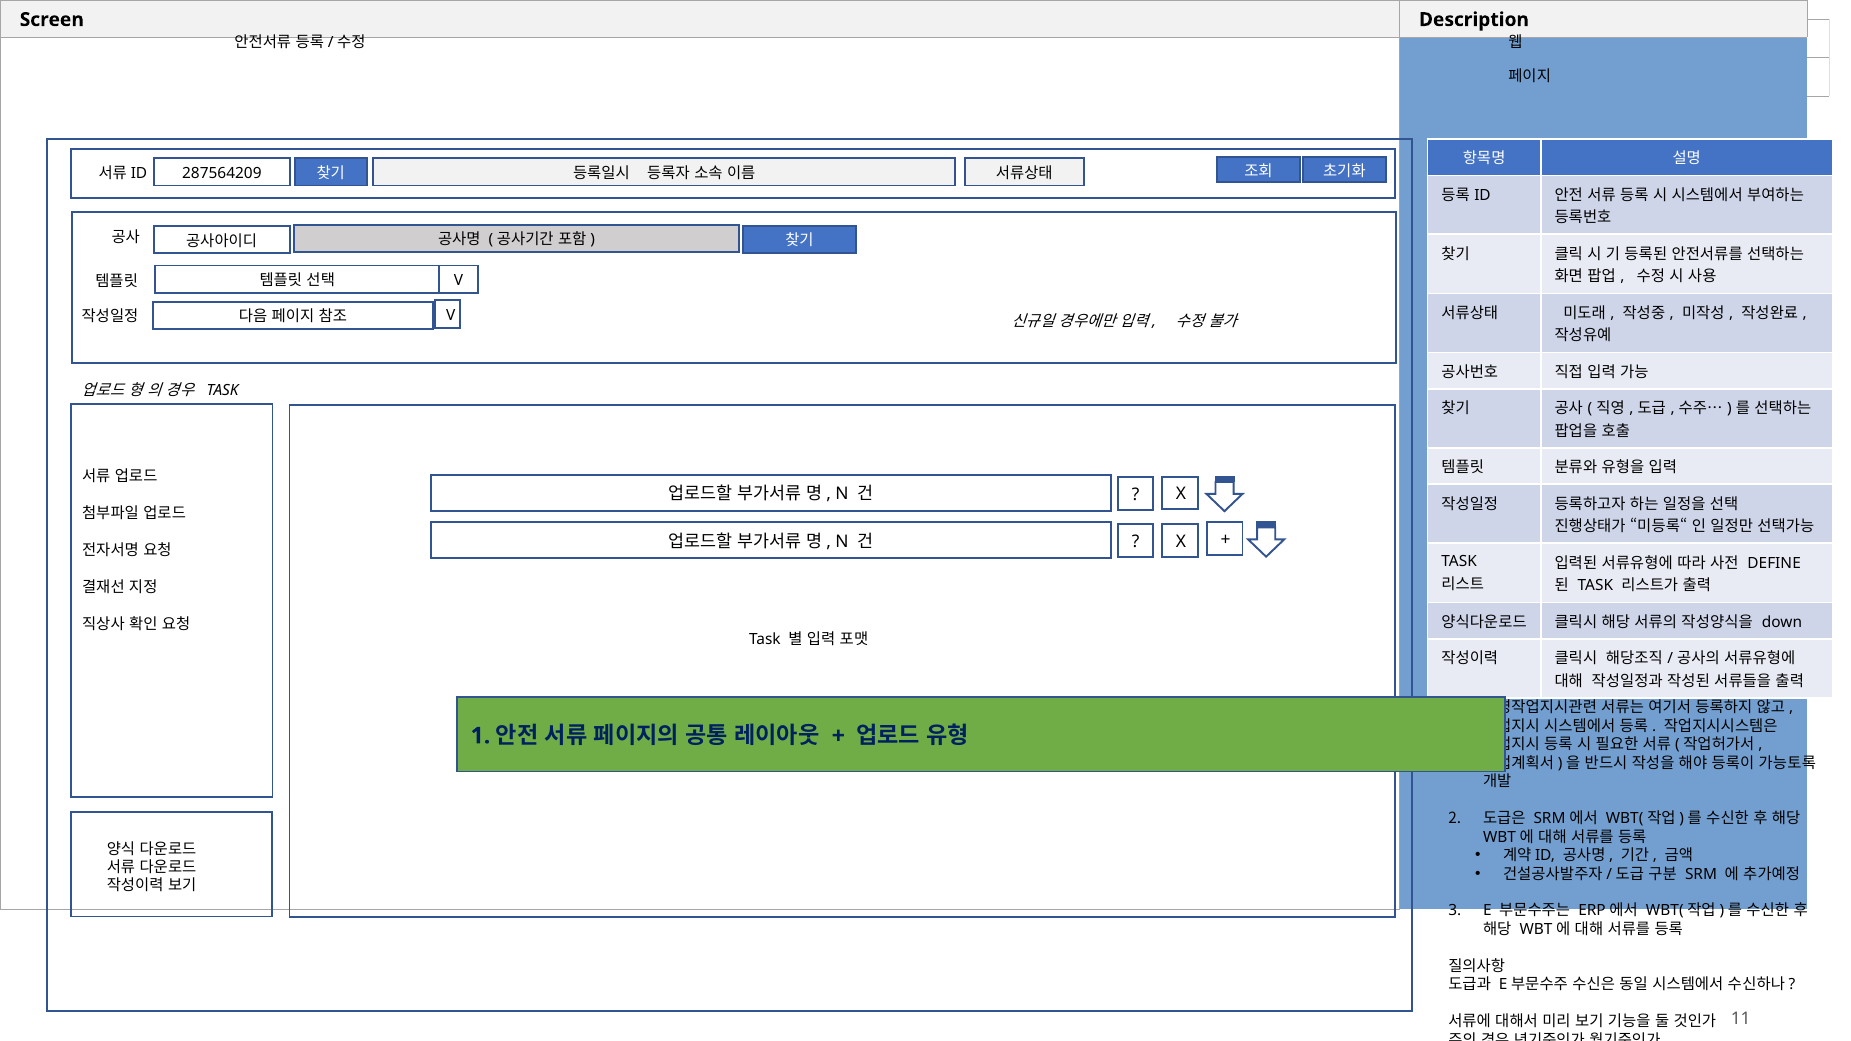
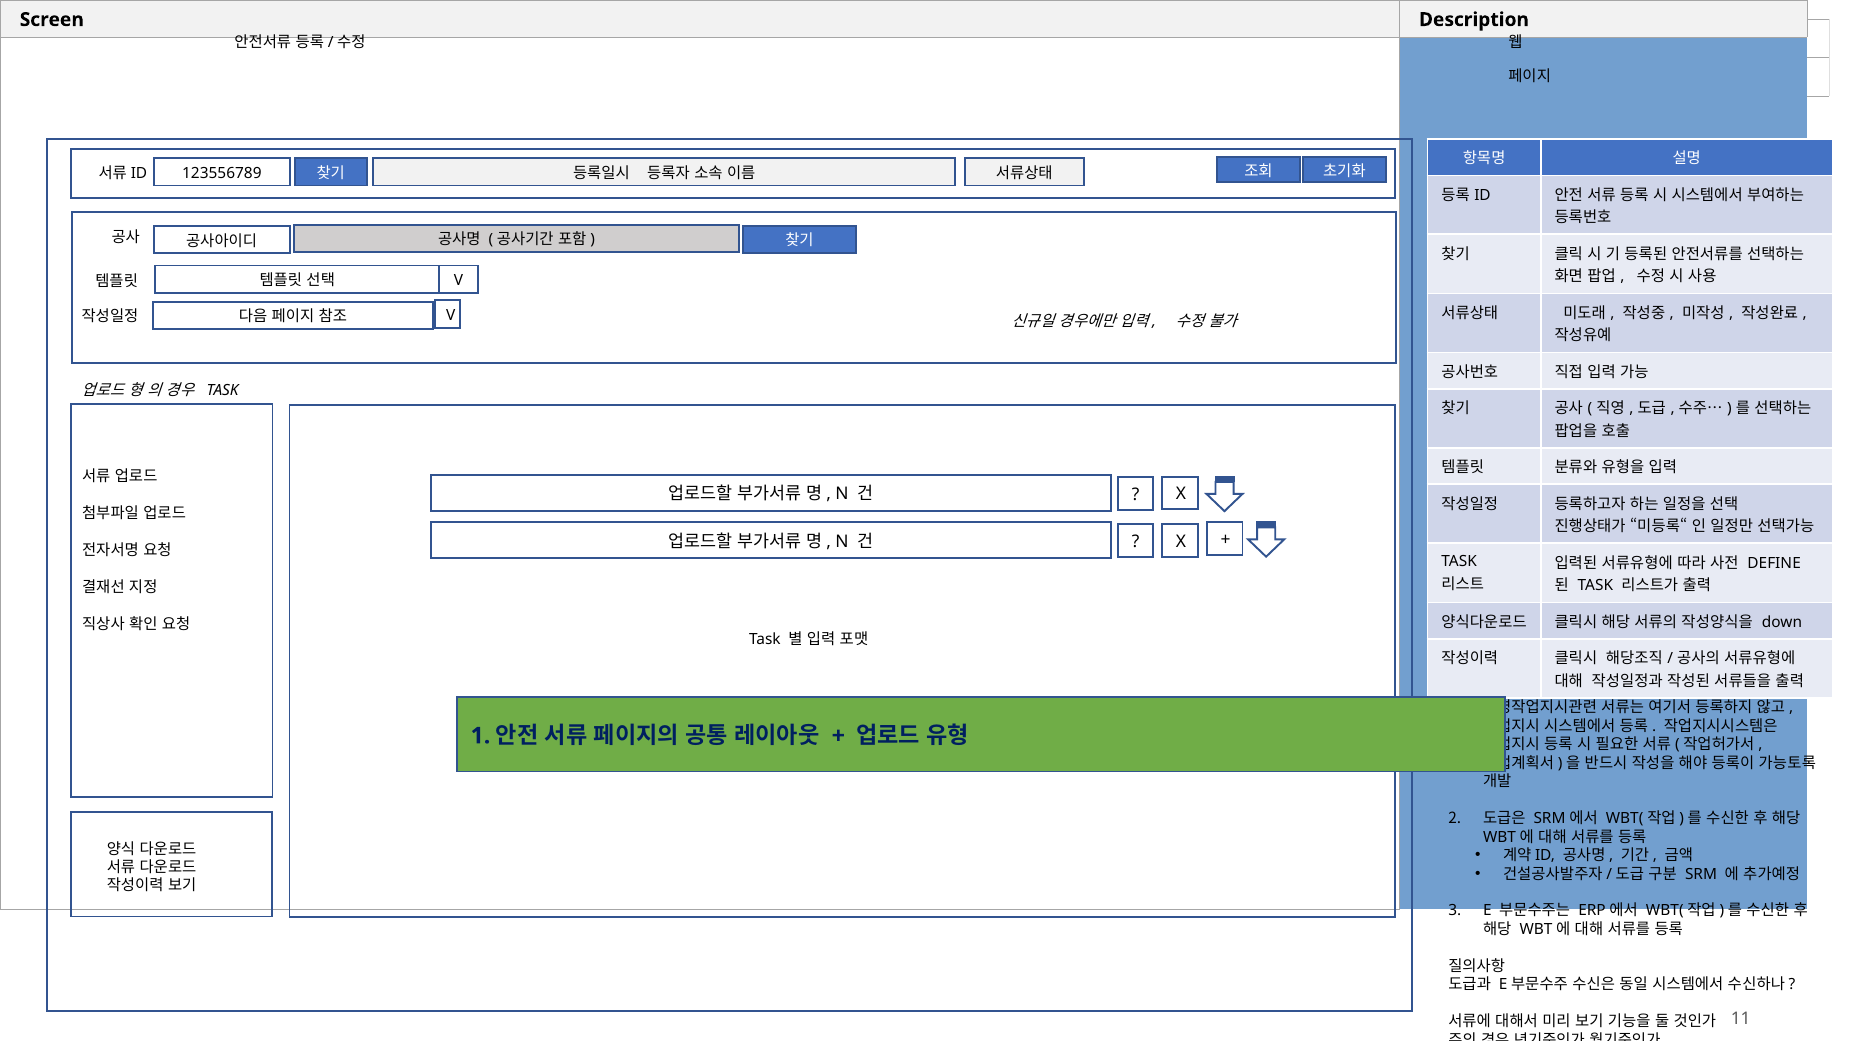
287564209: 287564209 -> 123556789
